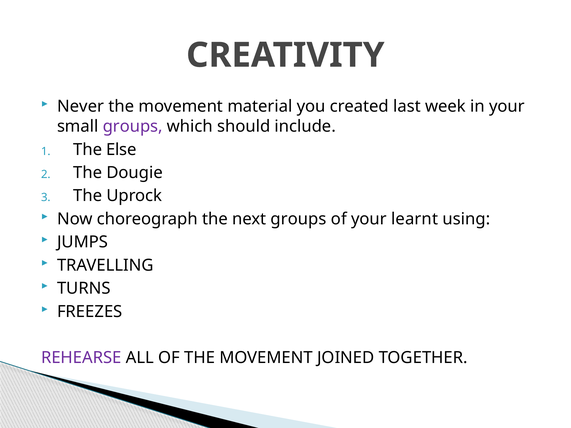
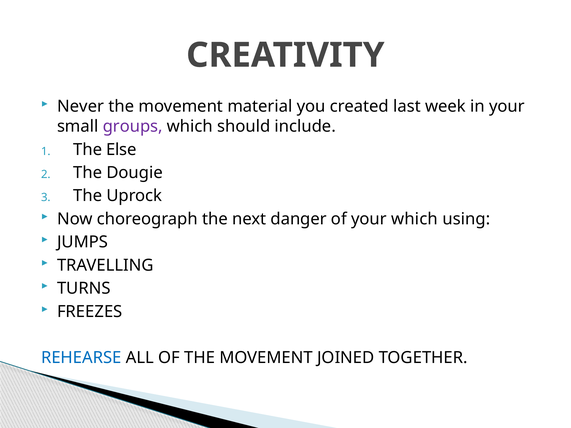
next groups: groups -> danger
your learnt: learnt -> which
REHEARSE colour: purple -> blue
